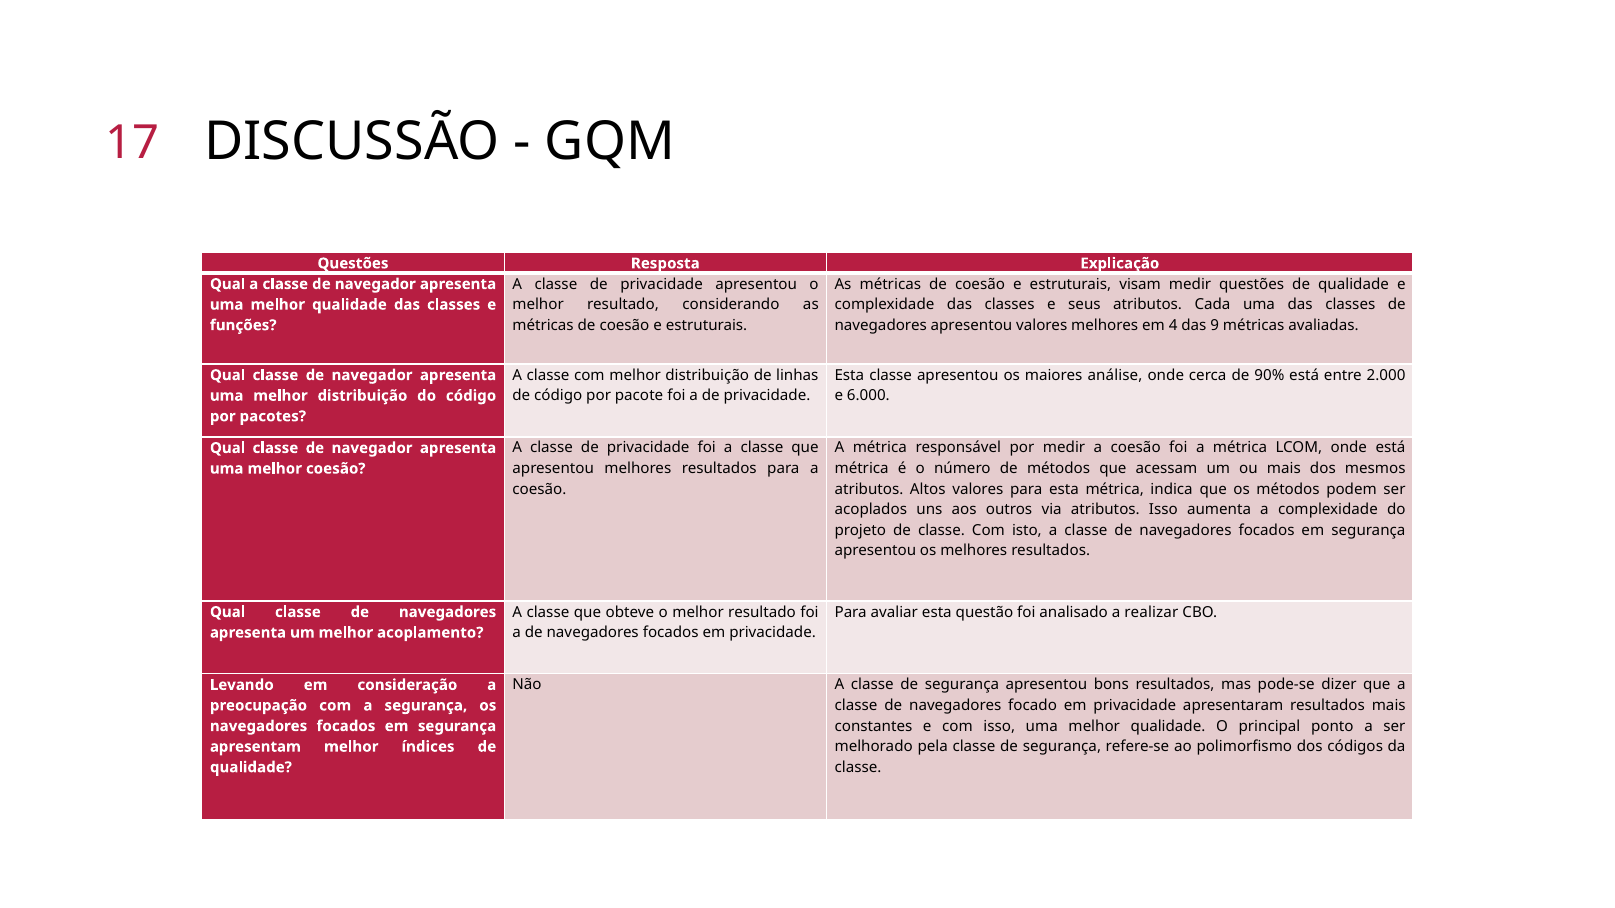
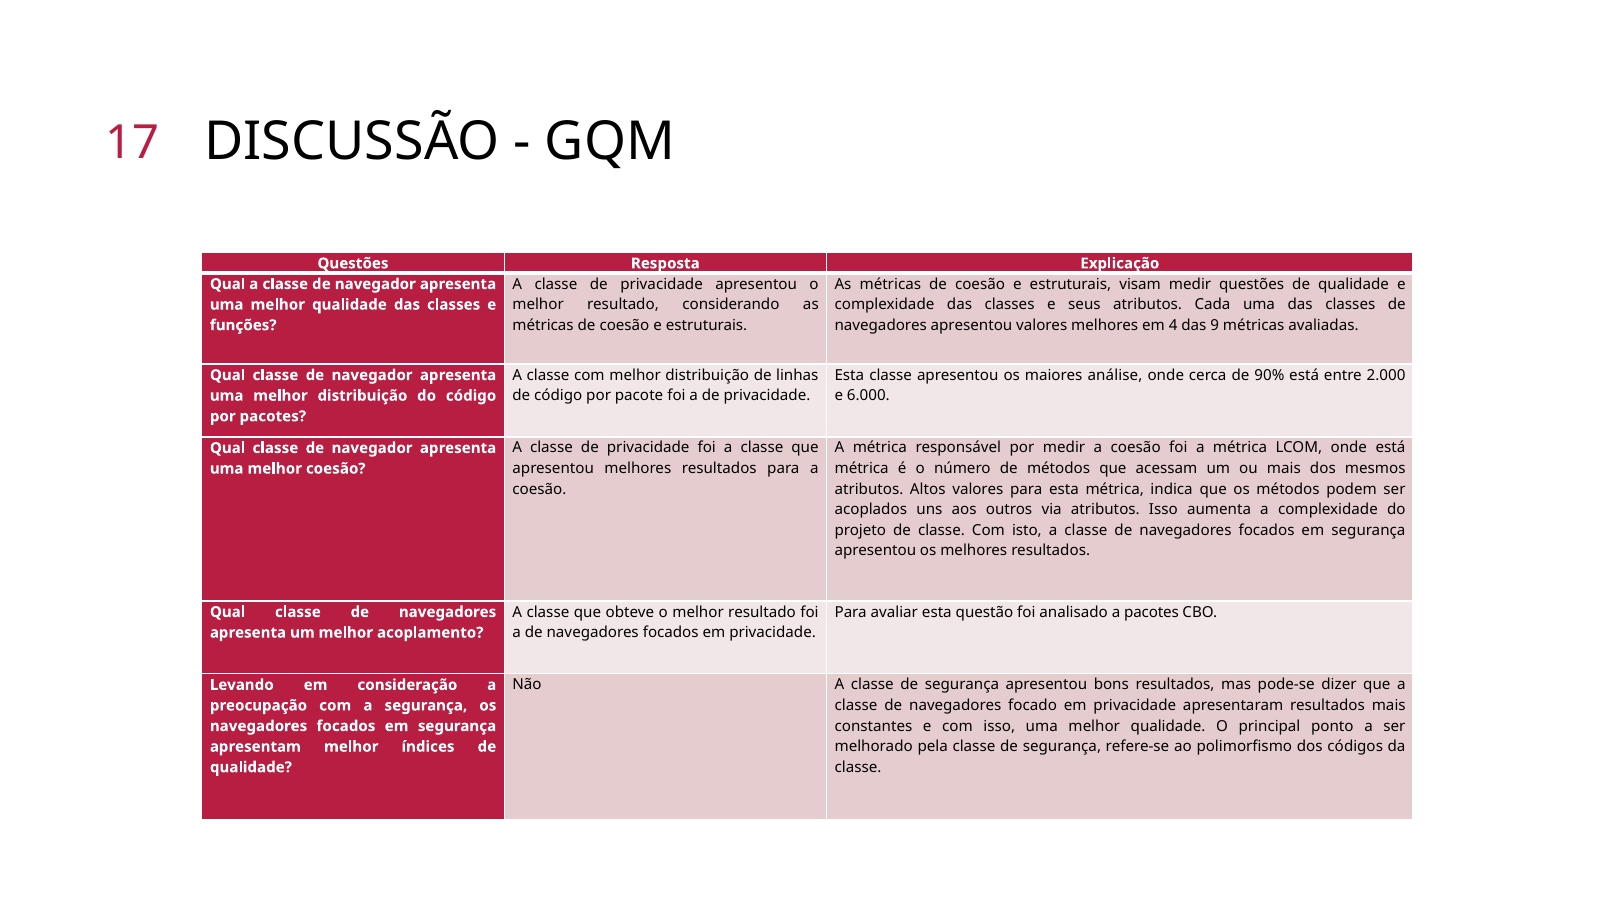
a realizar: realizar -> pacotes
